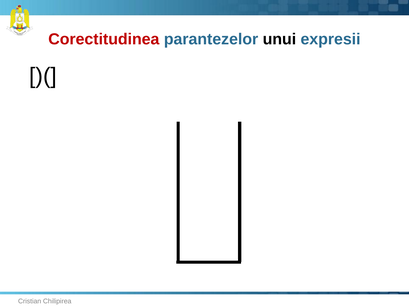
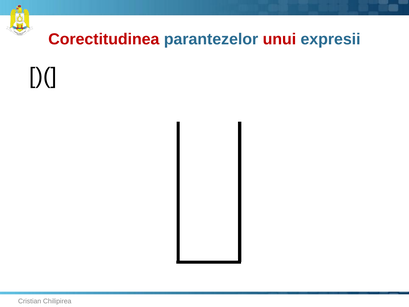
unui colour: black -> red
